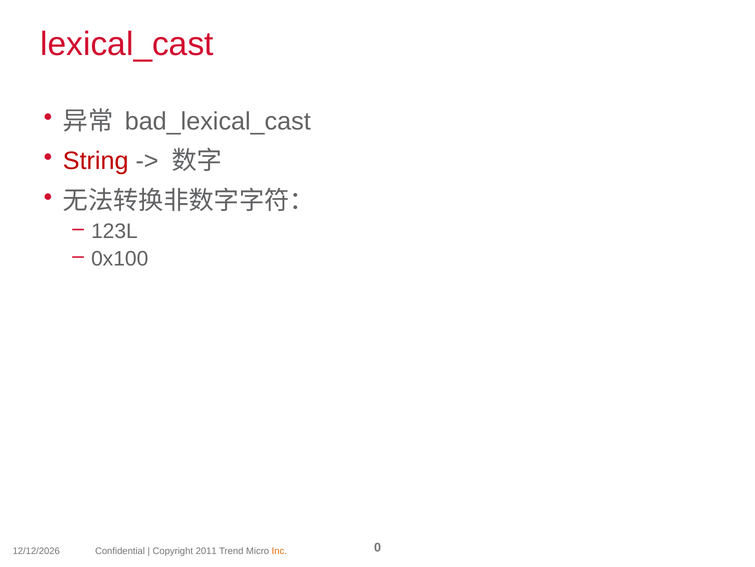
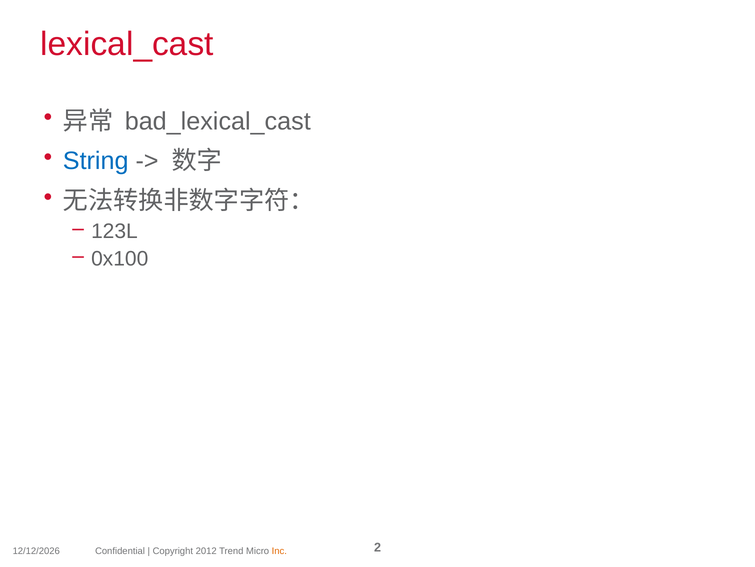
String colour: red -> blue
0: 0 -> 2
2011: 2011 -> 2012
